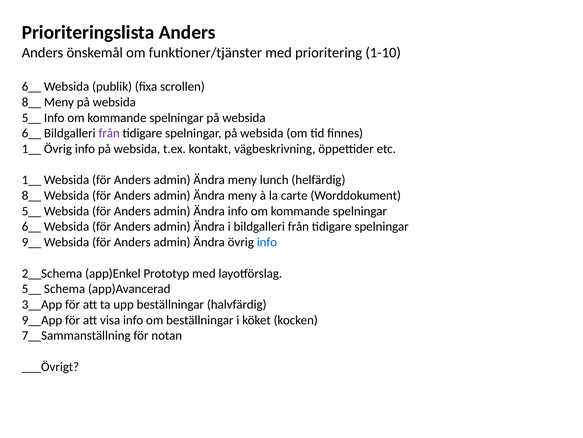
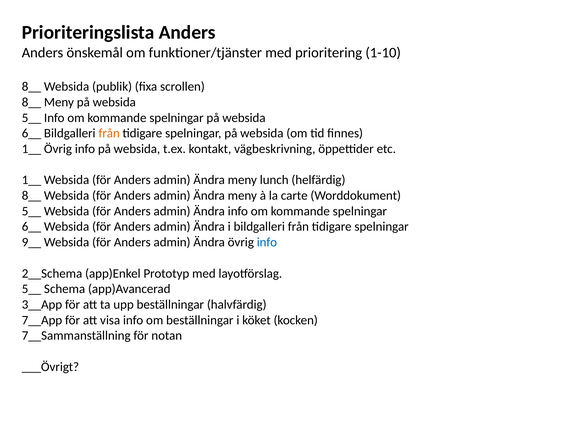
6__ at (31, 86): 6__ -> 8__
från at (109, 133) colour: purple -> orange
9__App: 9__App -> 7__App
